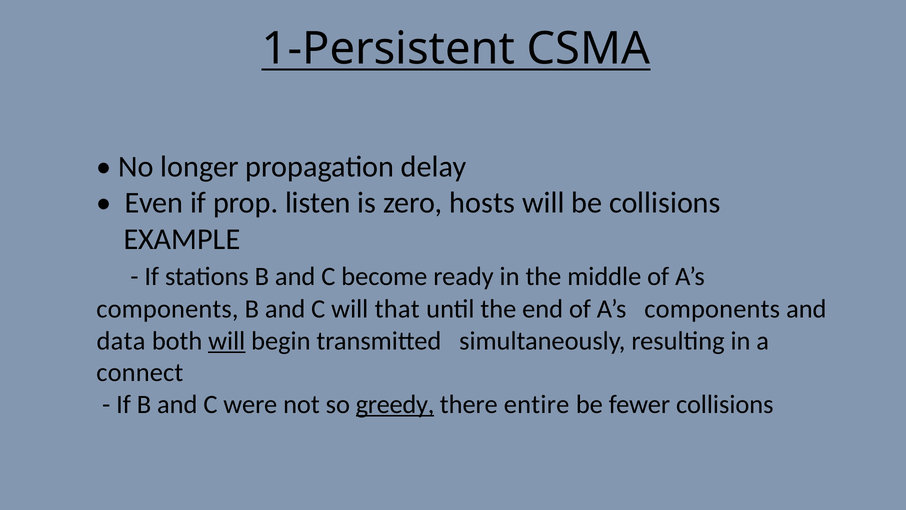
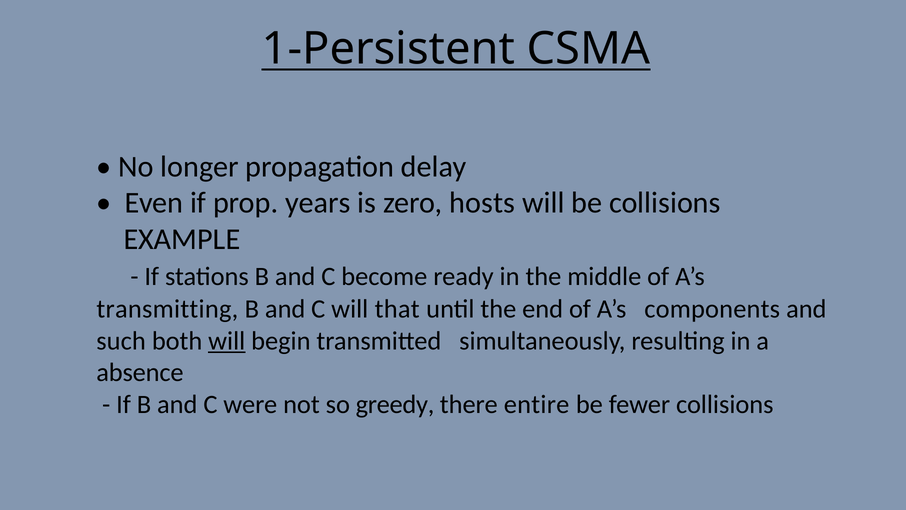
listen: listen -> years
components at (167, 309): components -> transmitting
data: data -> such
connect: connect -> absence
greedy underline: present -> none
